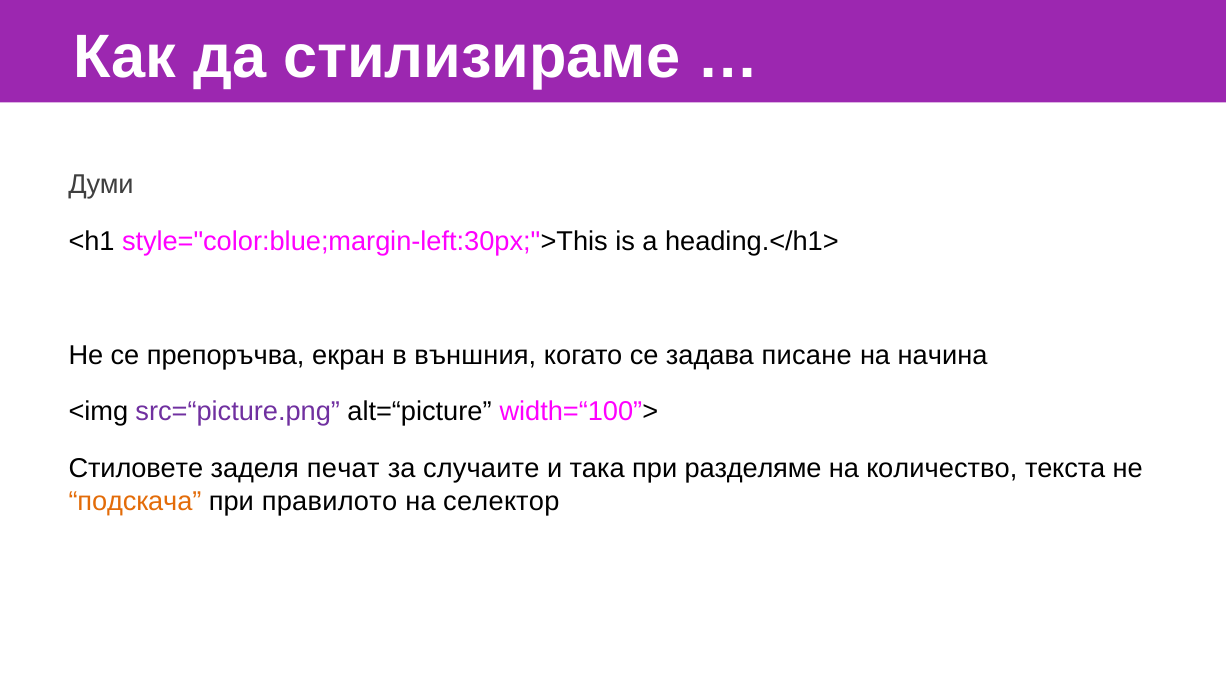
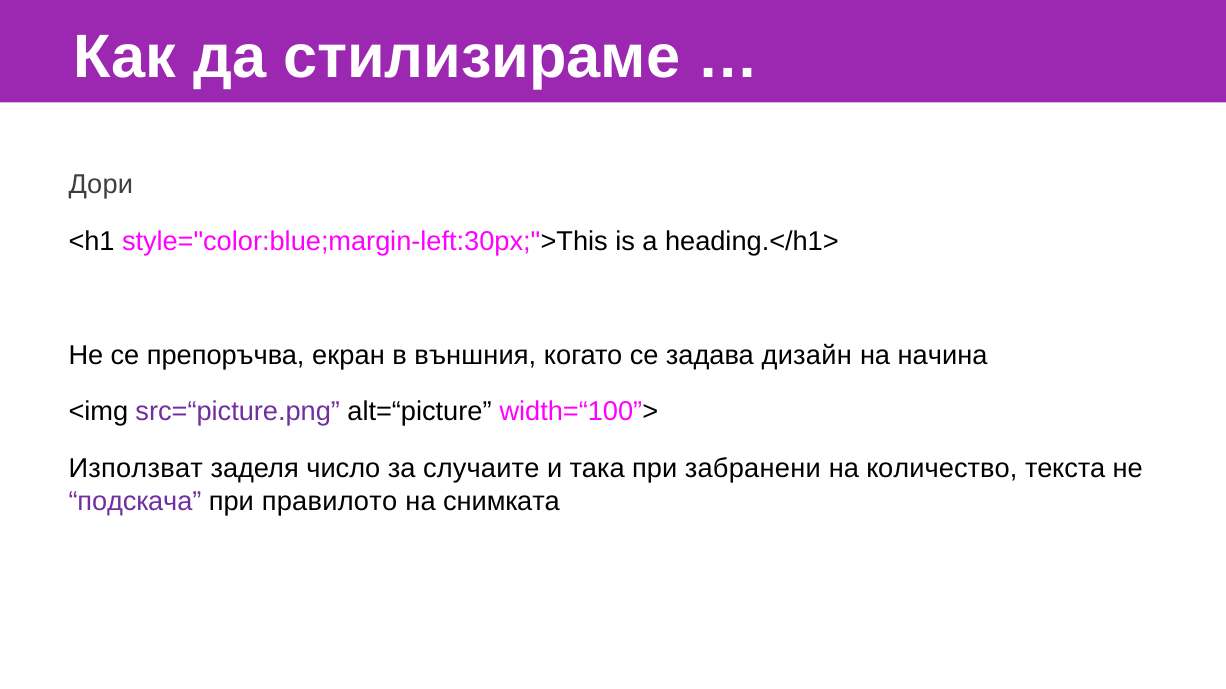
Думи: Думи -> Дори
писане: писане -> дизайн
Стиловете: Стиловете -> Използват
печат: печат -> число
разделяме: разделяме -> забранени
подскача colour: orange -> purple
селектор: селектор -> снимката
